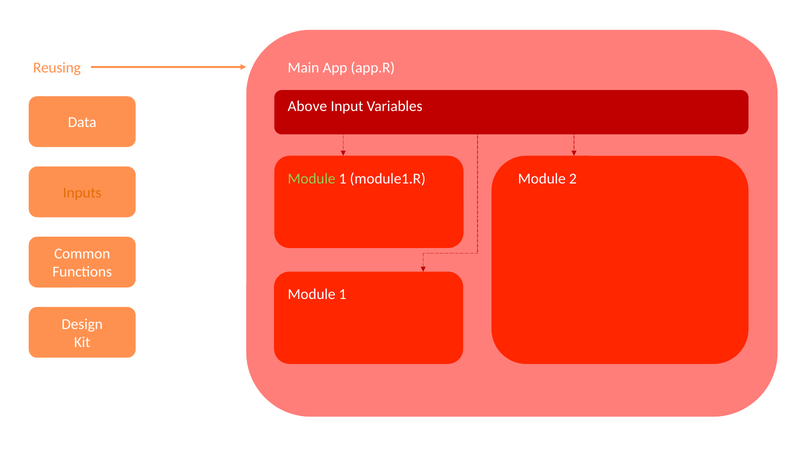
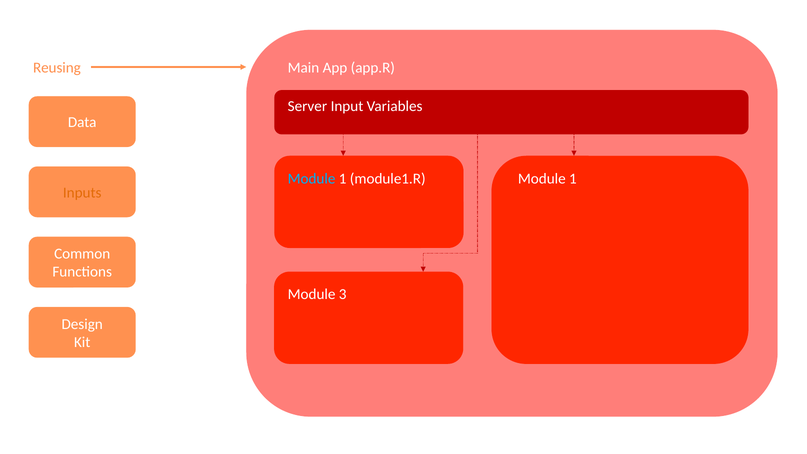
Above: Above -> Server
Module at (312, 179) colour: light green -> light blue
2 at (573, 179): 2 -> 1
1 at (343, 294): 1 -> 3
